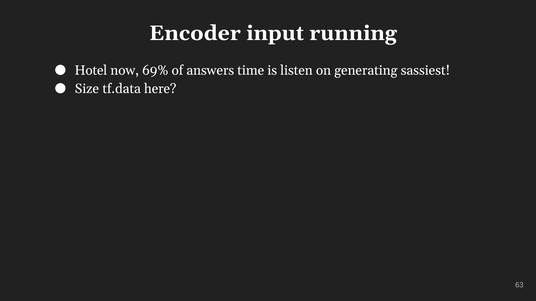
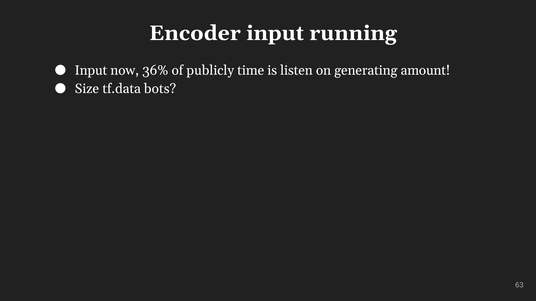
Hotel at (91, 71): Hotel -> Input
69%: 69% -> 36%
answers: answers -> publicly
sassiest: sassiest -> amount
here: here -> bots
